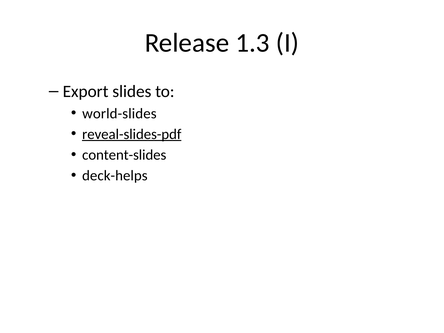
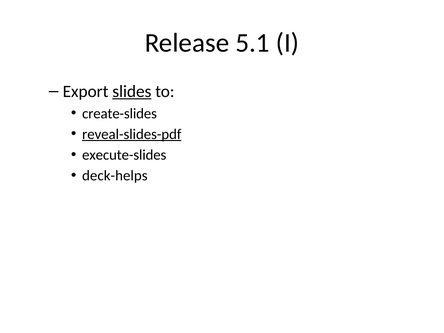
1.3: 1.3 -> 5.1
slides underline: none -> present
world-slides: world-slides -> create-slides
content-slides: content-slides -> execute-slides
